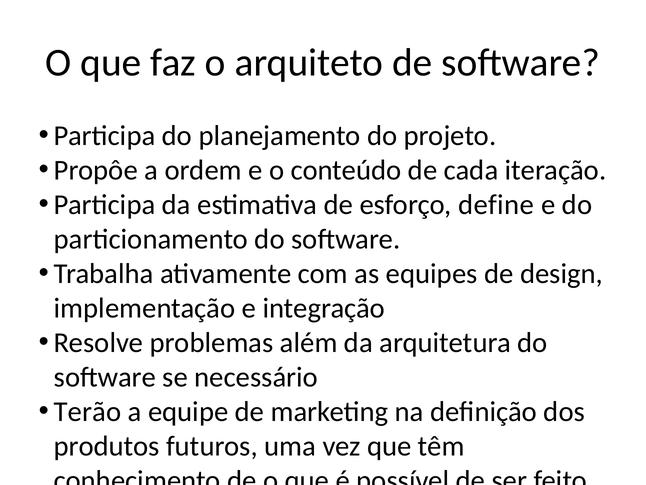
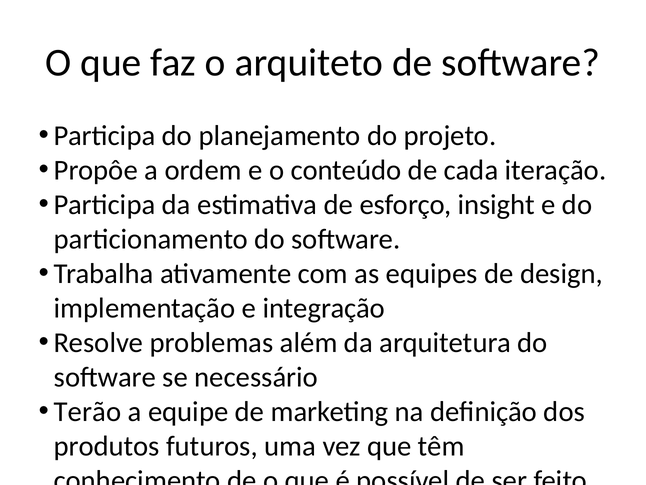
define: define -> insight
